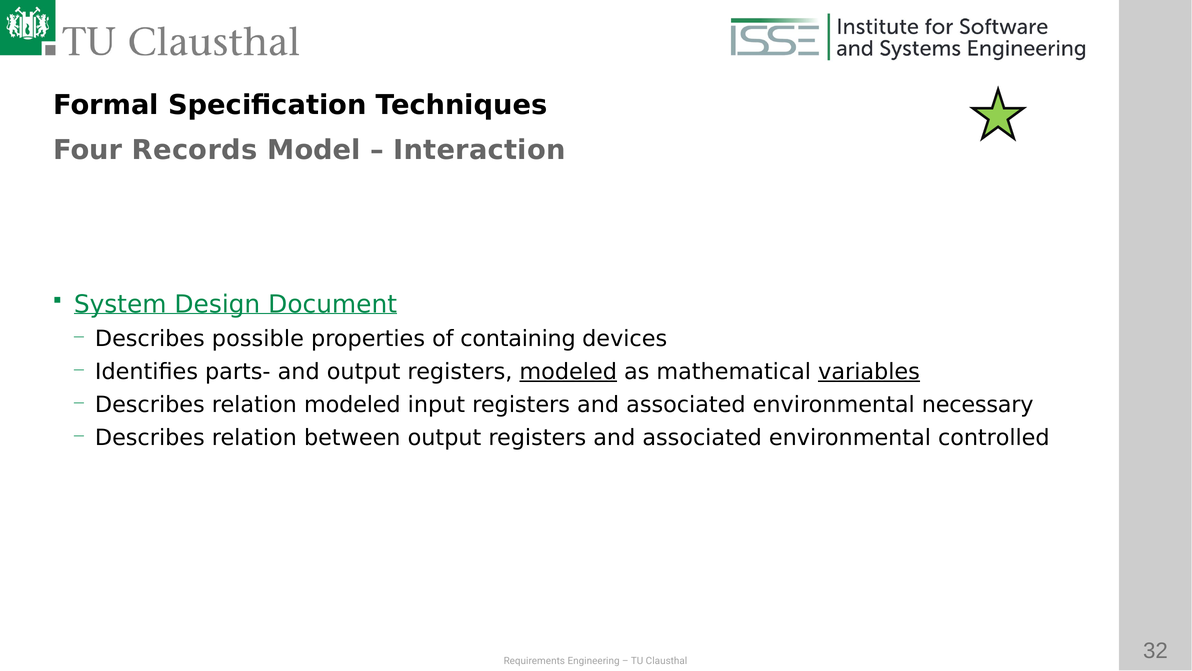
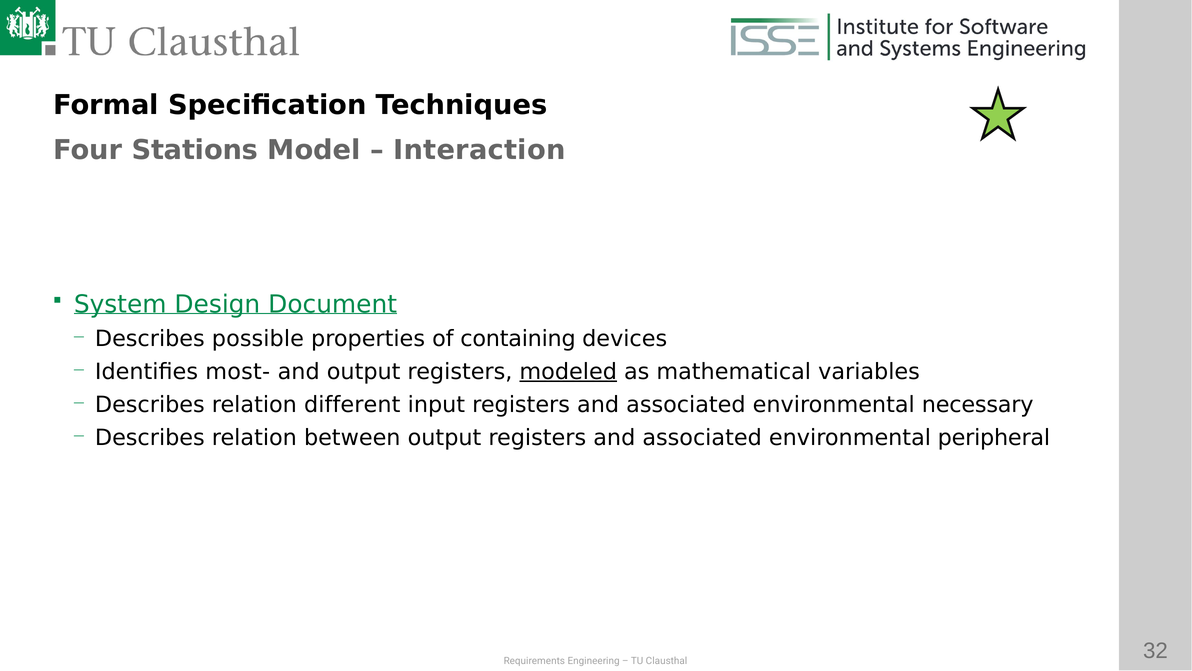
Records: Records -> Stations
parts-: parts- -> most-
variables underline: present -> none
relation modeled: modeled -> different
controlled: controlled -> peripheral
